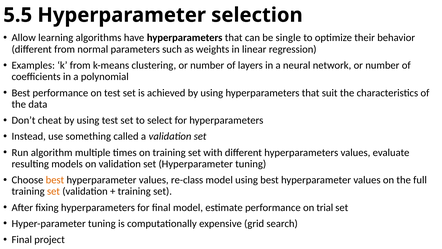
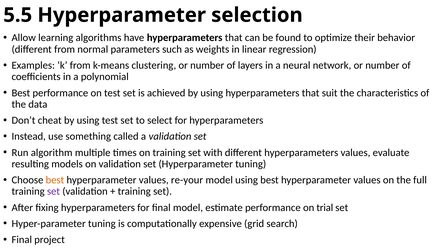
single: single -> found
re-class: re-class -> re-your
set at (53, 191) colour: orange -> purple
